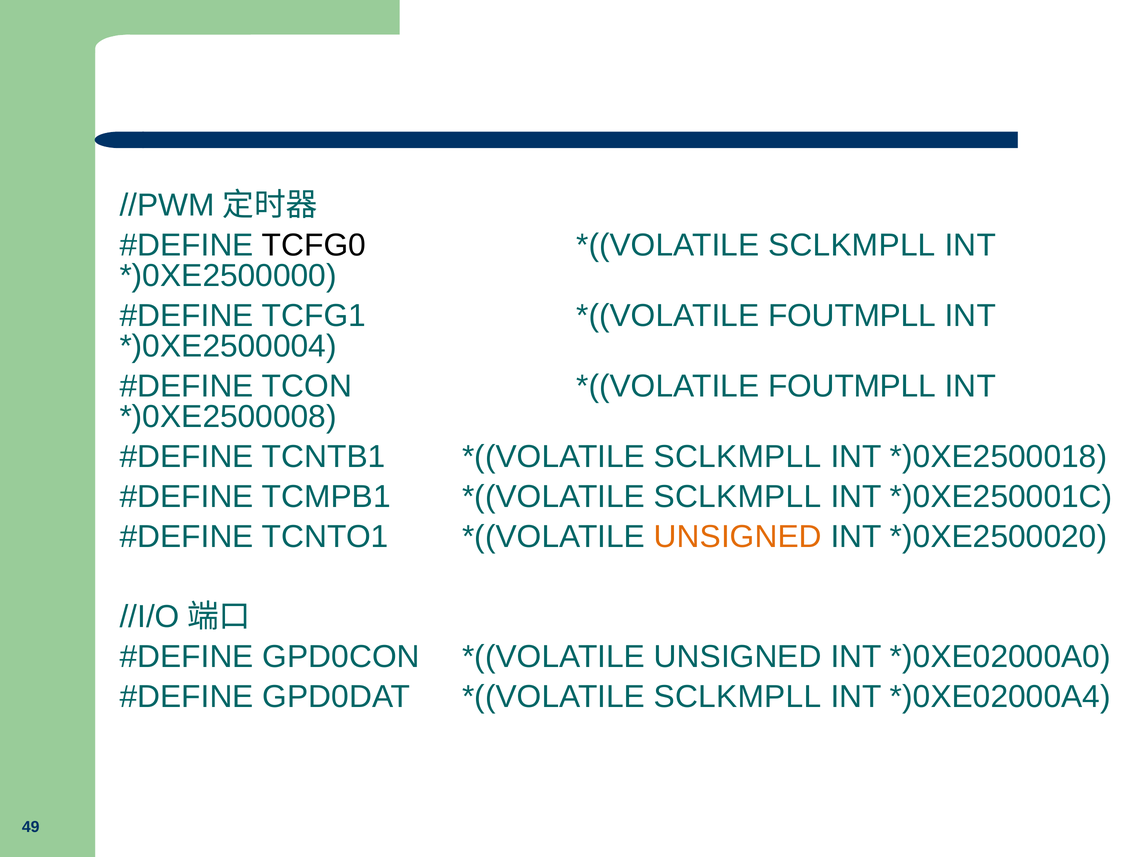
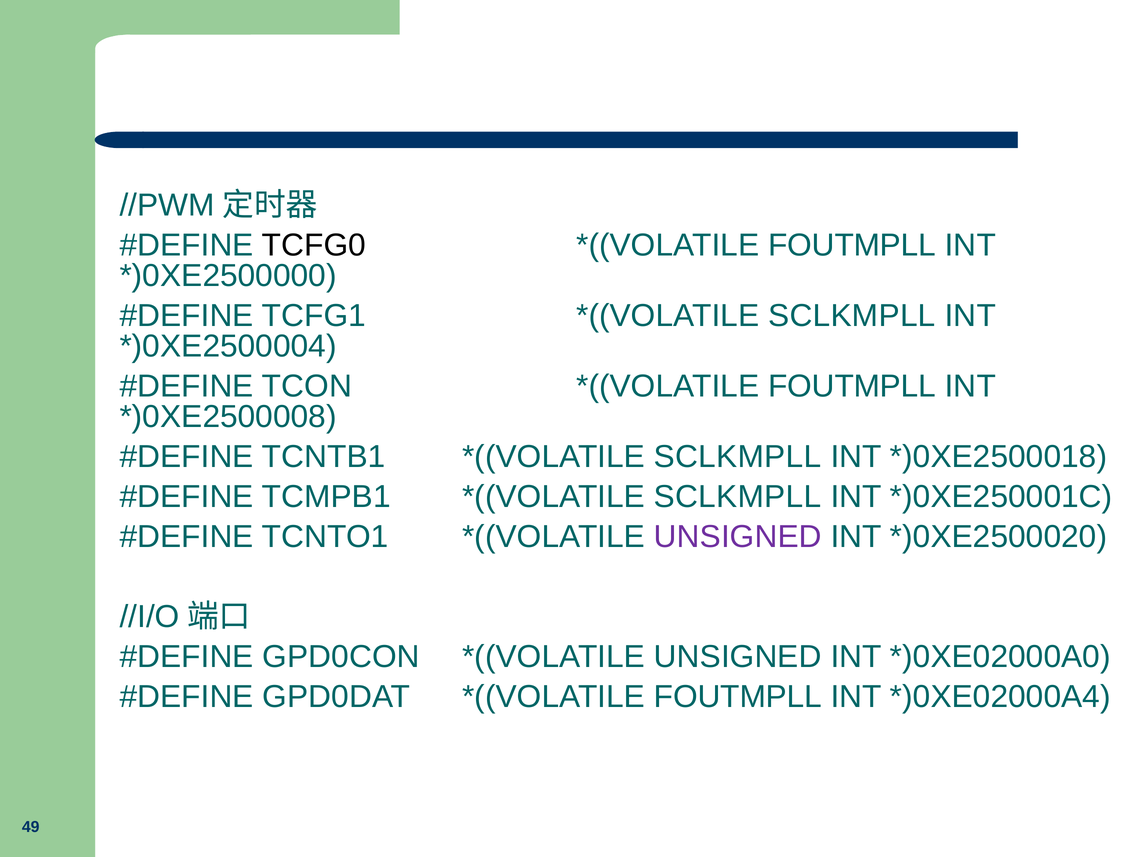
SCLKMPLL at (852, 245): SCLKMPLL -> FOUTMPLL
FOUTMPLL at (852, 315): FOUTMPLL -> SCLKMPLL
UNSIGNED at (738, 536) colour: orange -> purple
SCLKMPLL at (738, 696): SCLKMPLL -> FOUTMPLL
